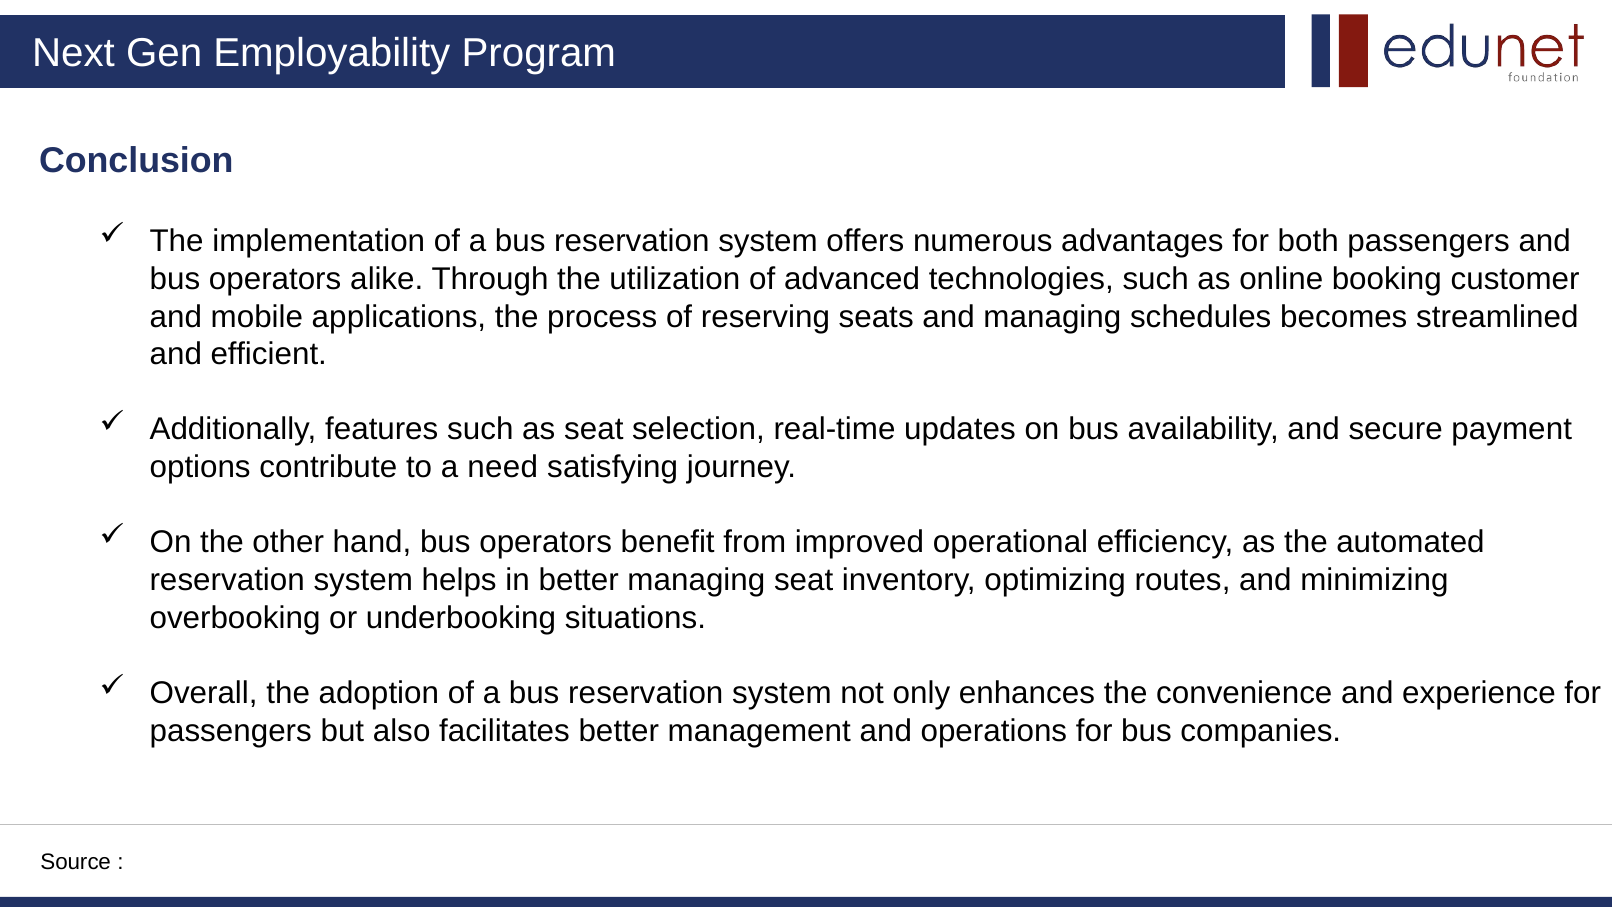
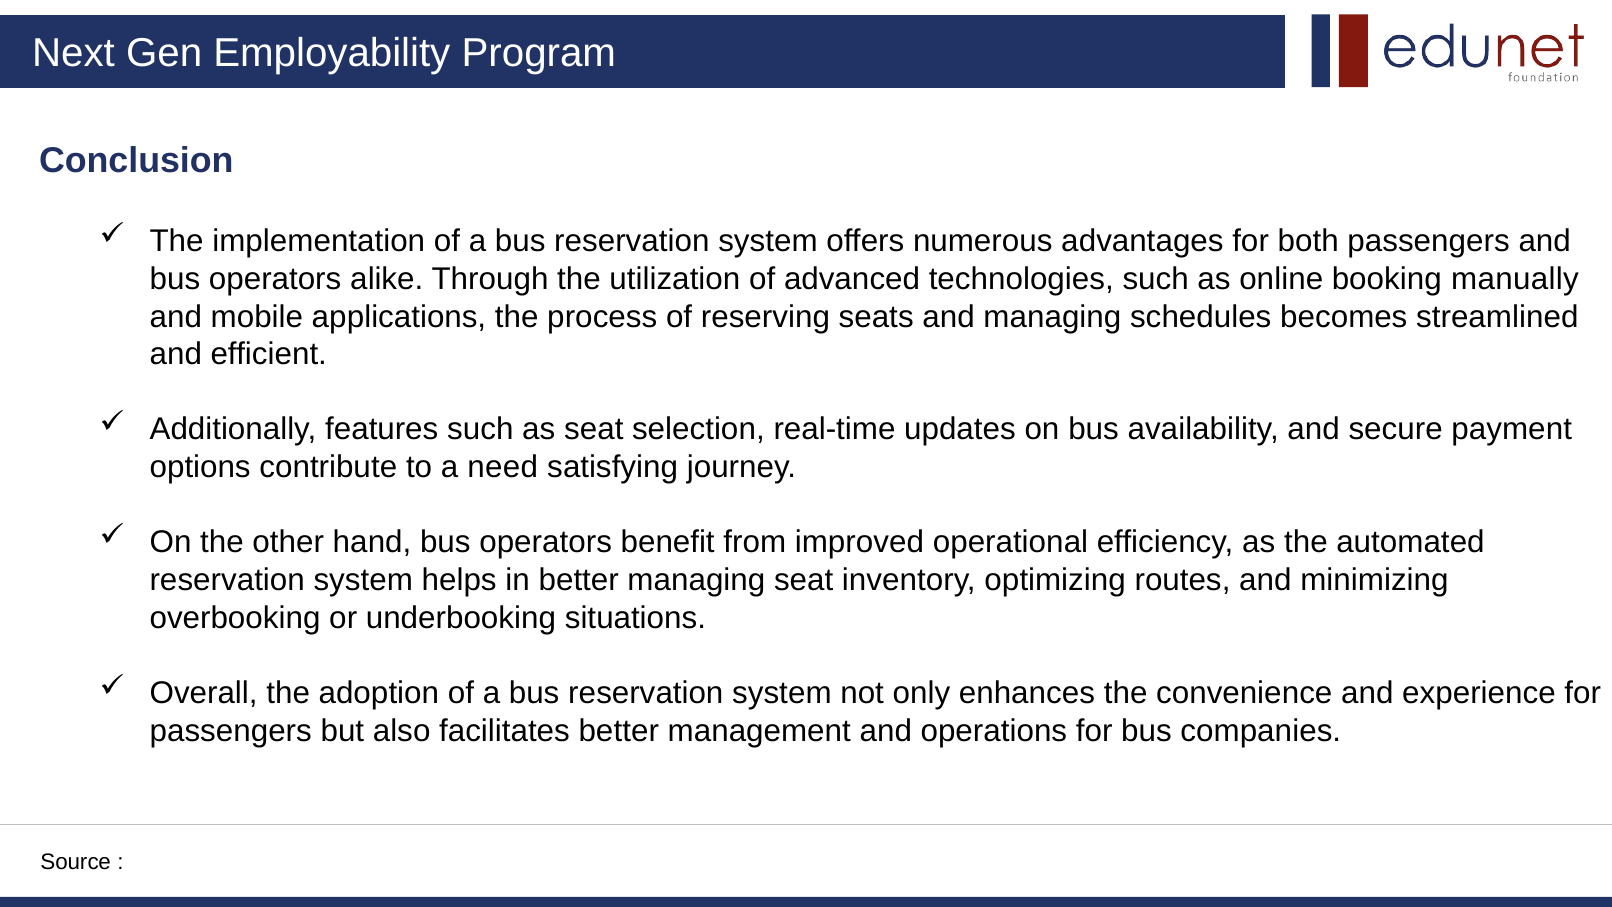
customer: customer -> manually
